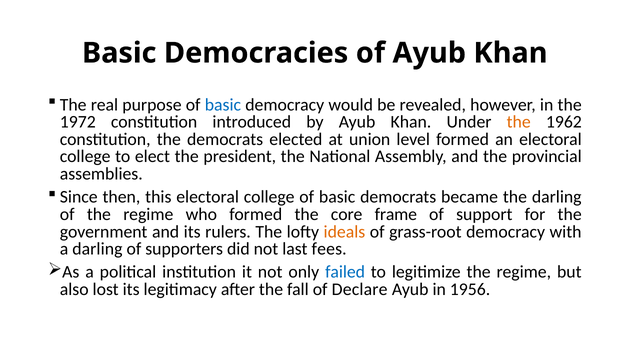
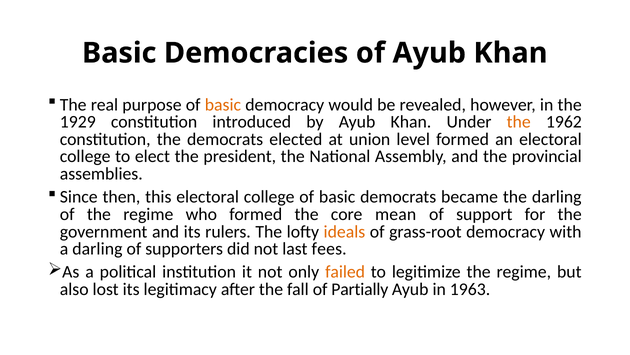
basic at (223, 105) colour: blue -> orange
1972: 1972 -> 1929
frame: frame -> mean
failed colour: blue -> orange
Declare: Declare -> Partially
1956: 1956 -> 1963
